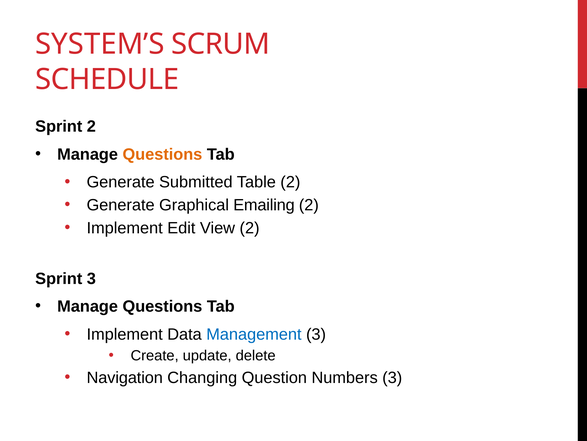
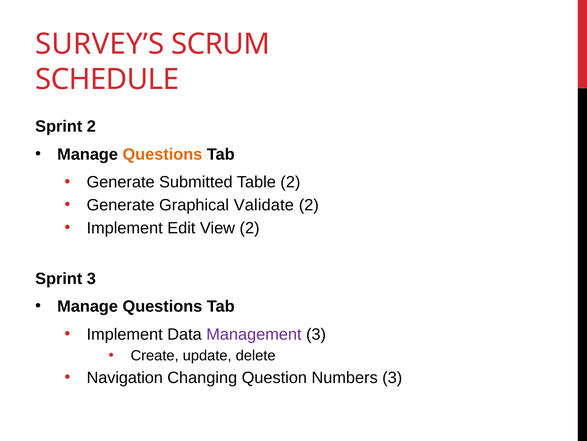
SYSTEM’S: SYSTEM’S -> SURVEY’S
Emailing: Emailing -> Validate
Management colour: blue -> purple
